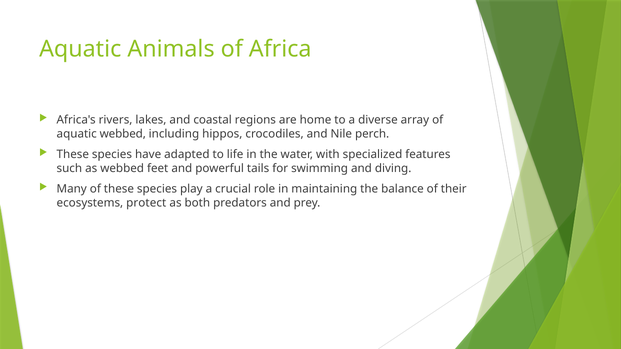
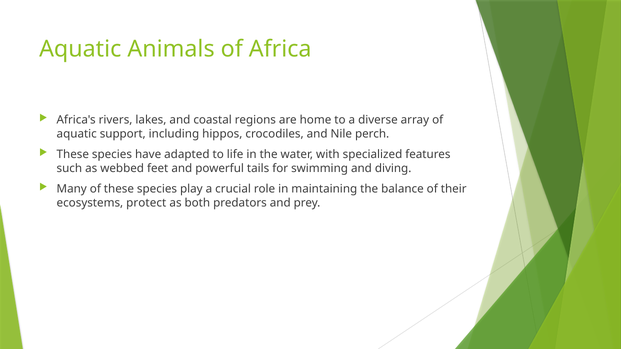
aquatic webbed: webbed -> support
